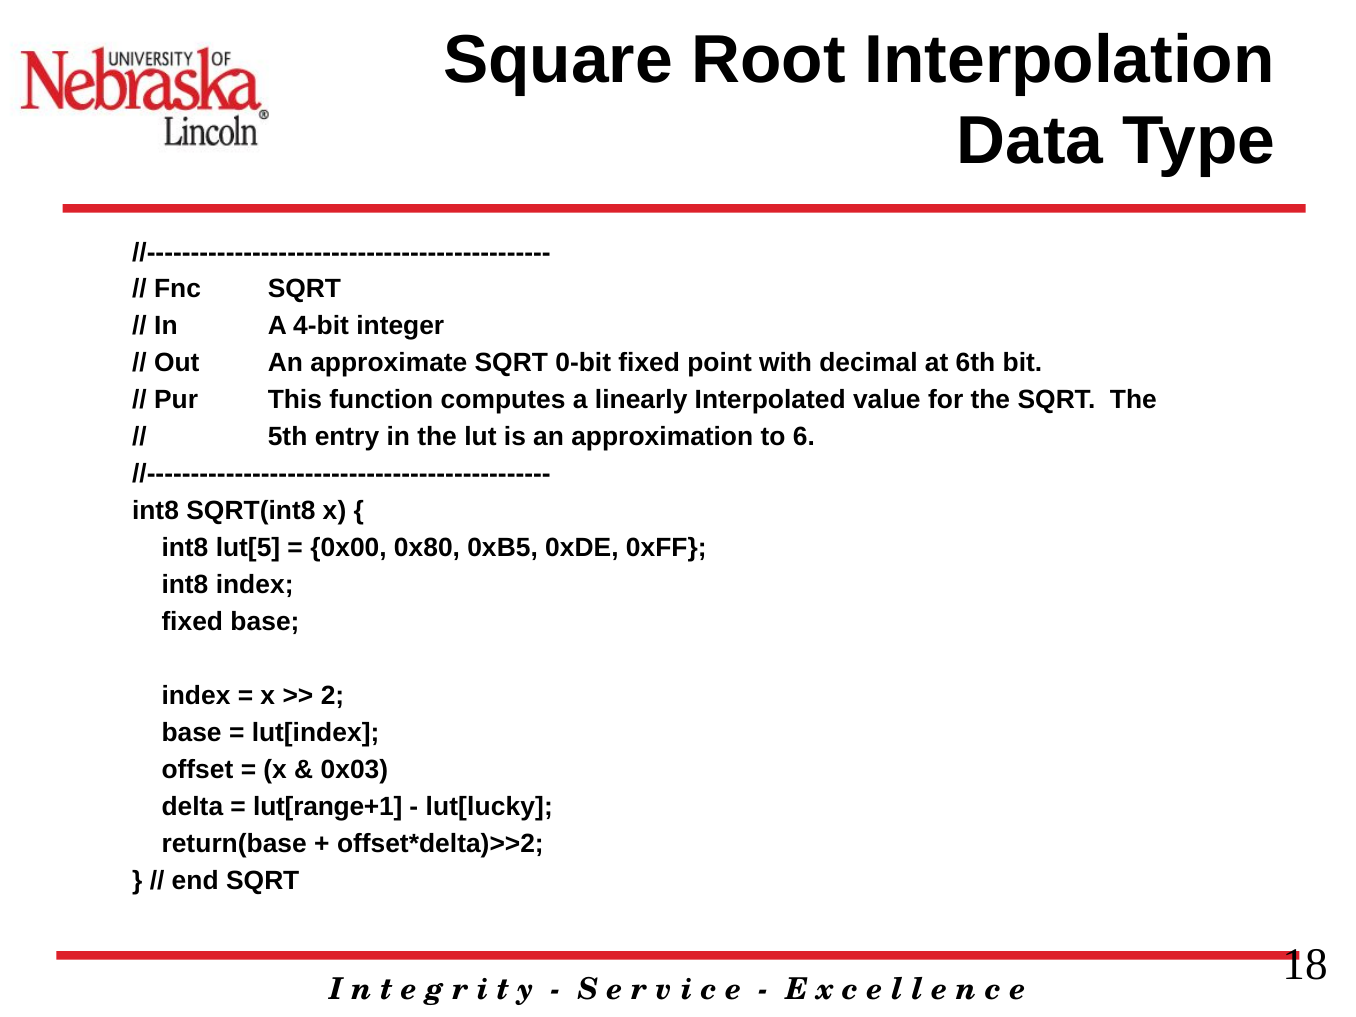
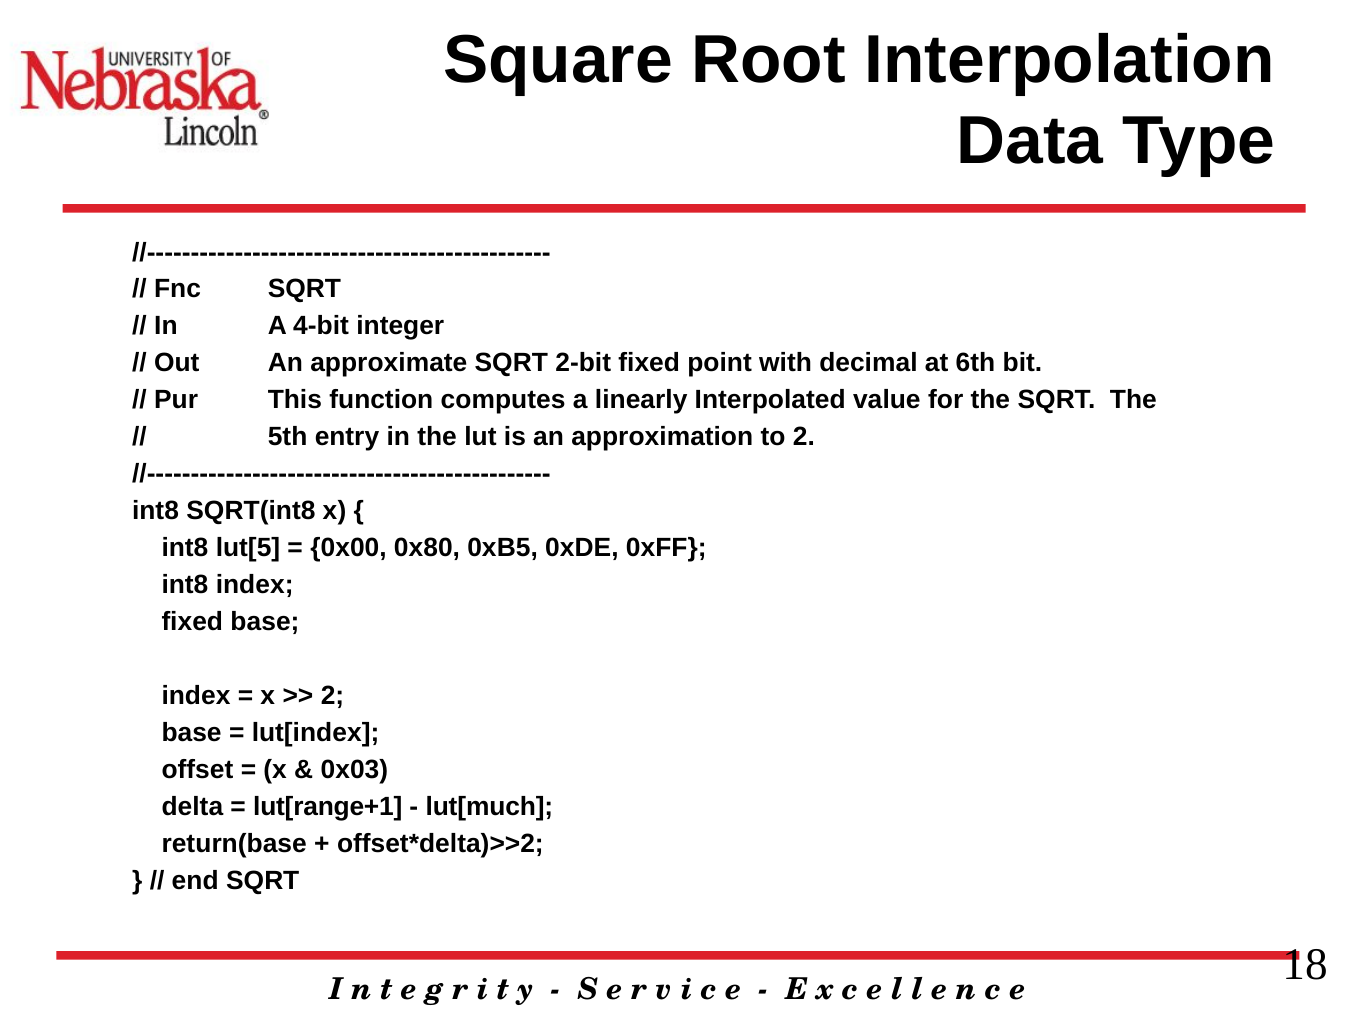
0-bit: 0-bit -> 2-bit
to 6: 6 -> 2
lut[lucky: lut[lucky -> lut[much
